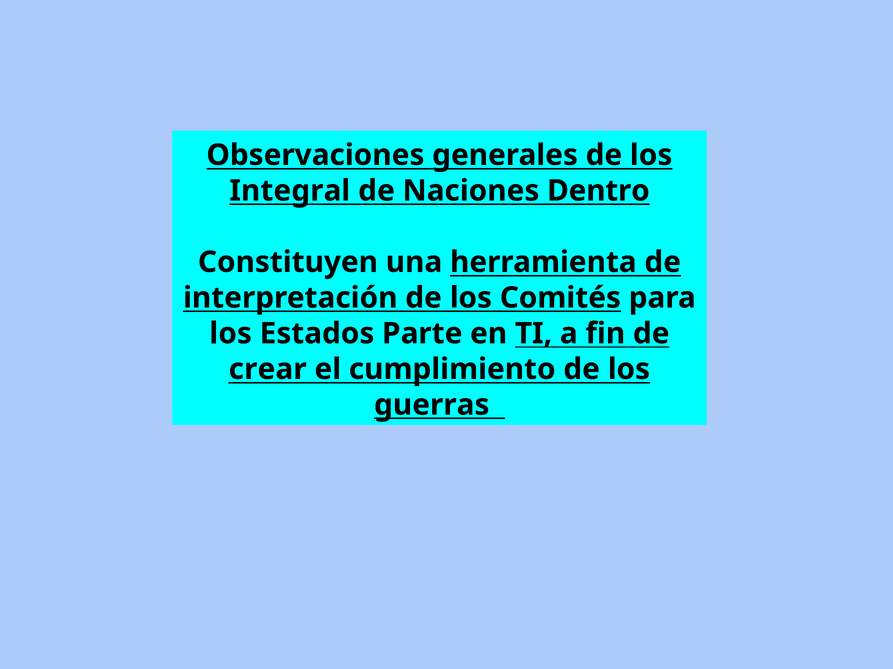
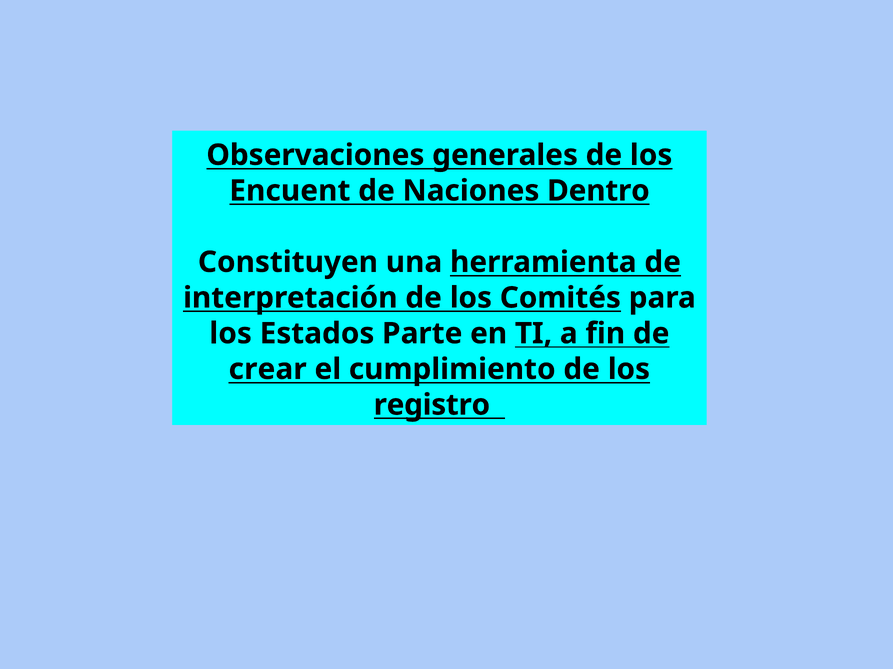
Integral: Integral -> Encuent
guerras: guerras -> registro
